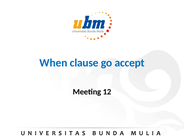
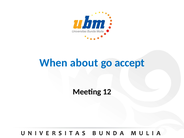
clause: clause -> about
